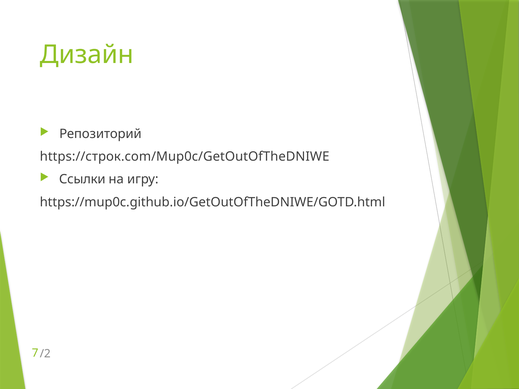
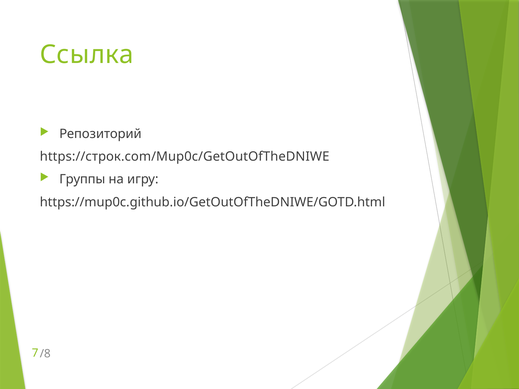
Дизайн: Дизайн -> Ссылка
Ссылки: Ссылки -> Группы
/2: /2 -> /8
